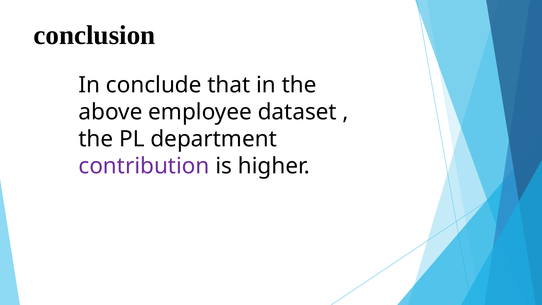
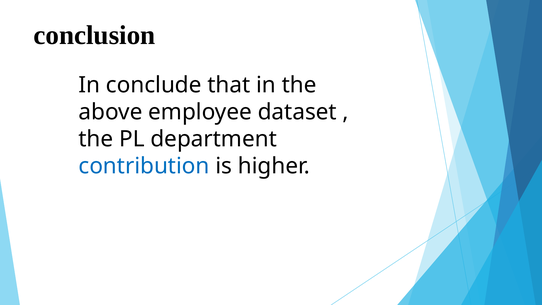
contribution colour: purple -> blue
